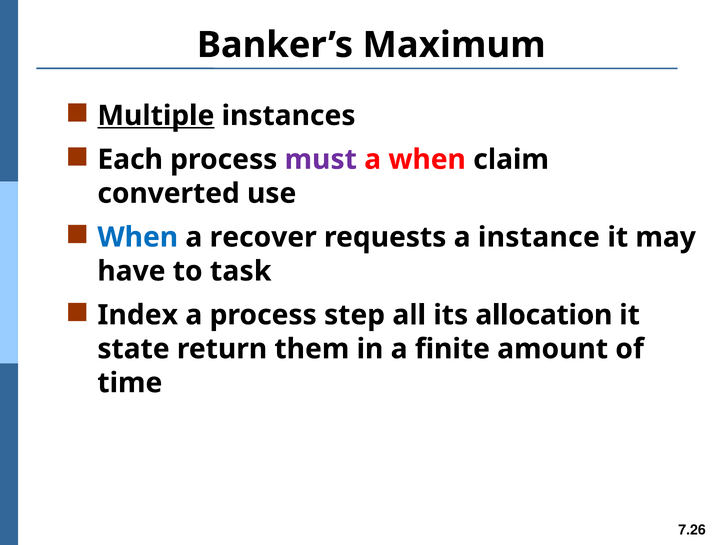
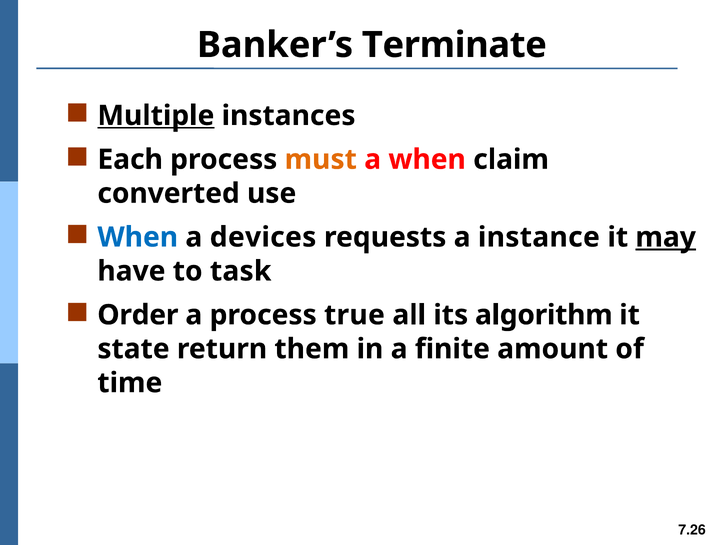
Maximum: Maximum -> Terminate
must colour: purple -> orange
recover: recover -> devices
may underline: none -> present
Index: Index -> Order
step: step -> true
allocation: allocation -> algorithm
